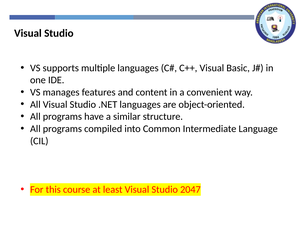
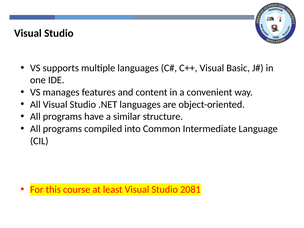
2047: 2047 -> 2081
